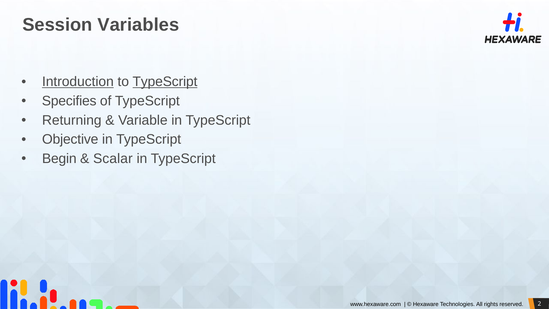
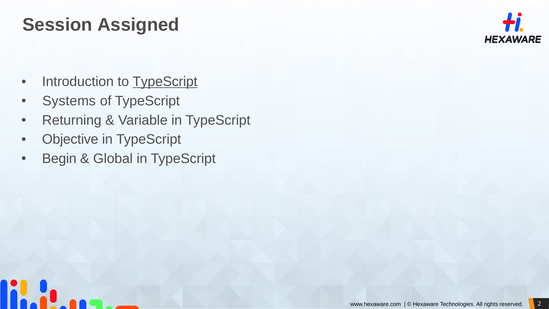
Variables: Variables -> Assigned
Introduction underline: present -> none
Specifies: Specifies -> Systems
Scalar: Scalar -> Global
